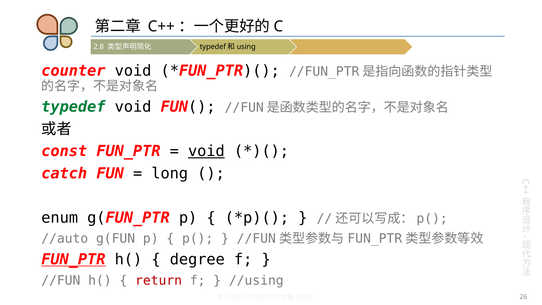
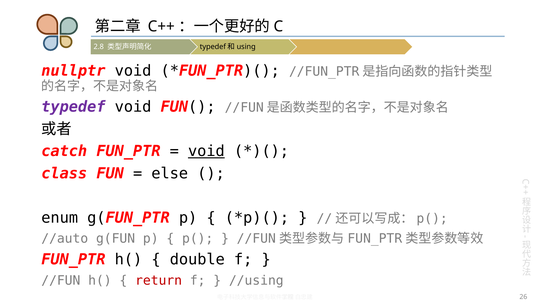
counter: counter -> nullptr
typedef colour: green -> purple
const: const -> catch
catch: catch -> class
long: long -> else
FUN_PTR at (73, 259) underline: present -> none
degree: degree -> double
